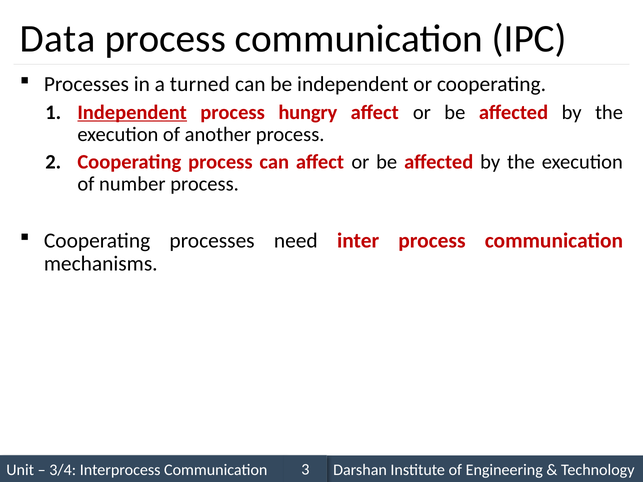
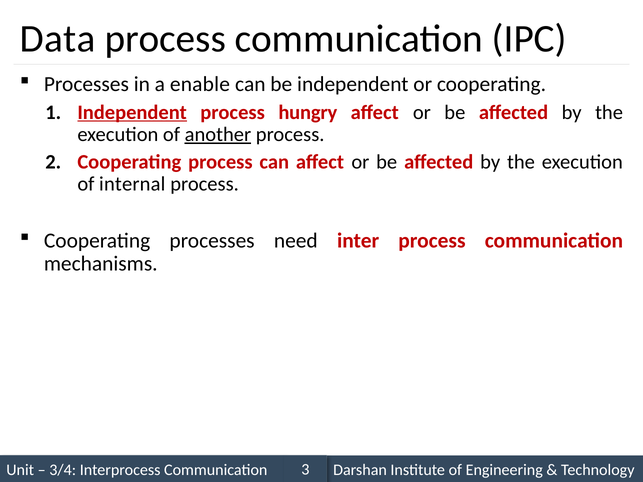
turned: turned -> enable
another underline: none -> present
number: number -> internal
